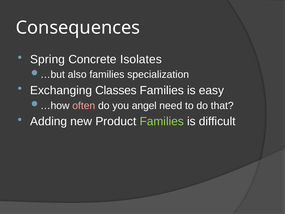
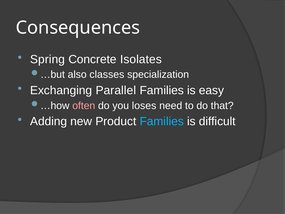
also families: families -> classes
Classes: Classes -> Parallel
angel: angel -> loses
Families at (162, 121) colour: light green -> light blue
